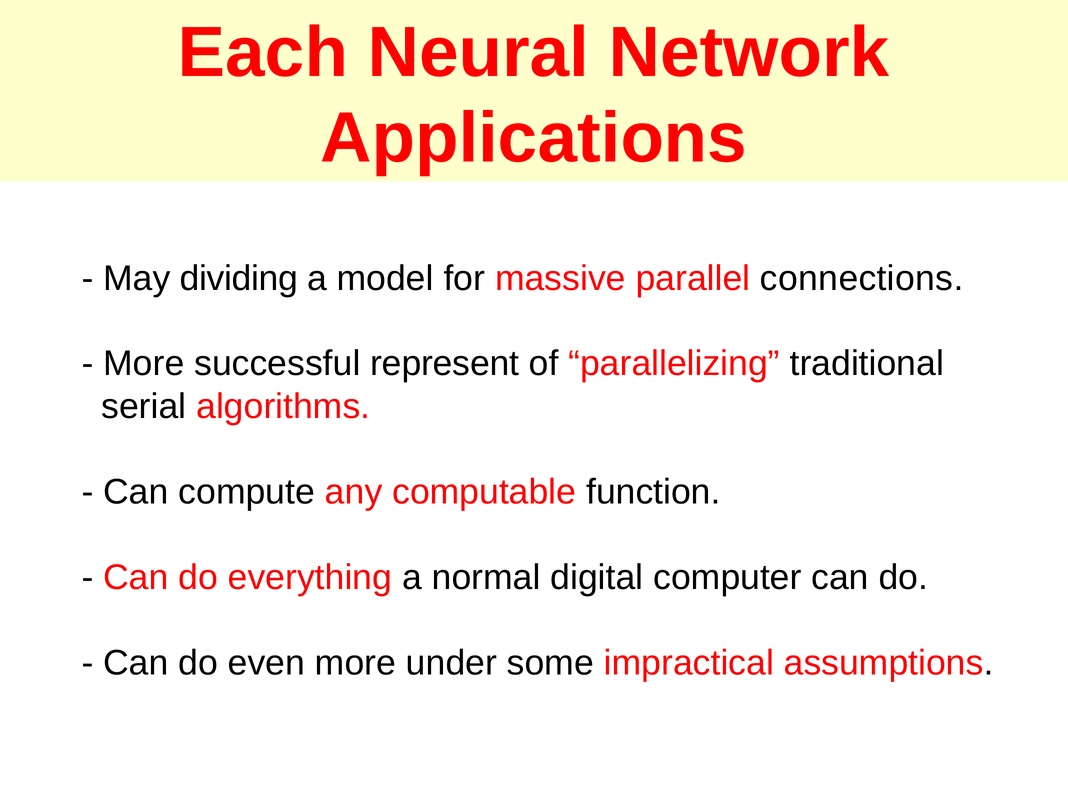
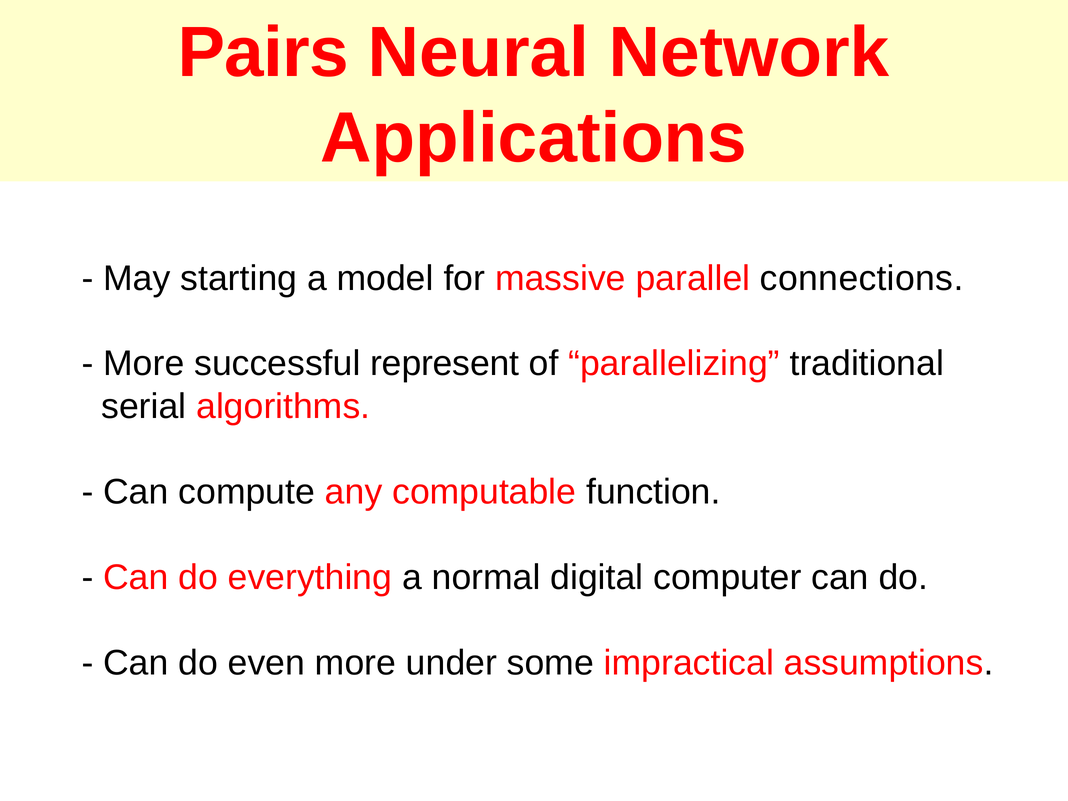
Each: Each -> Pairs
dividing: dividing -> starting
